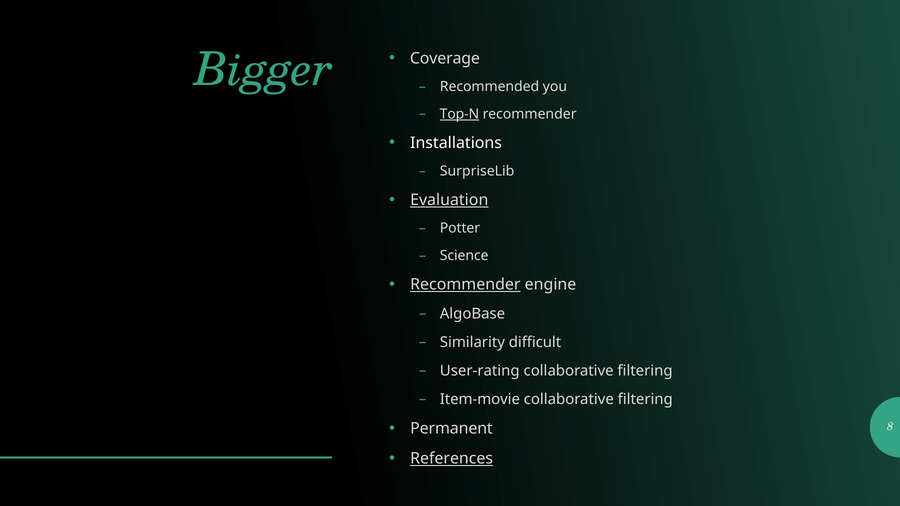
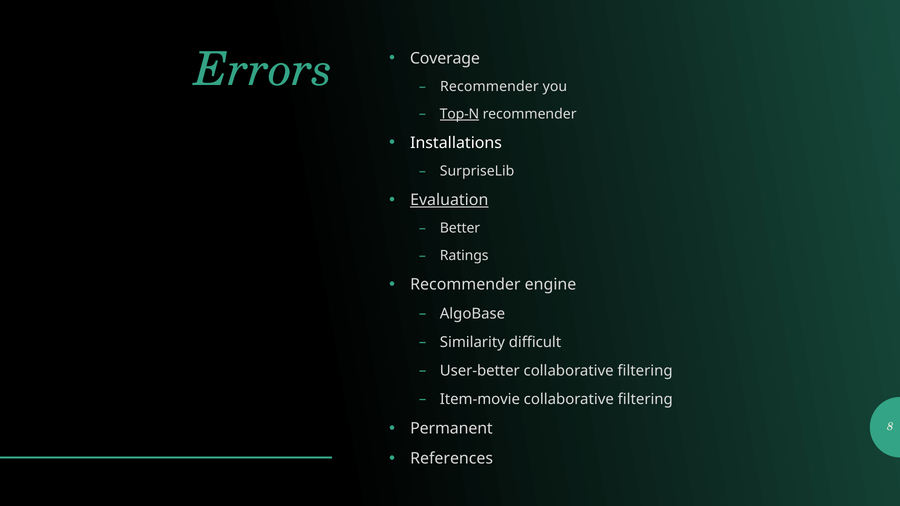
Bigger: Bigger -> Errors
Recommended at (490, 87): Recommended -> Recommender
Potter: Potter -> Better
Science: Science -> Ratings
Recommender at (465, 285) underline: present -> none
User-rating: User-rating -> User-better
References underline: present -> none
